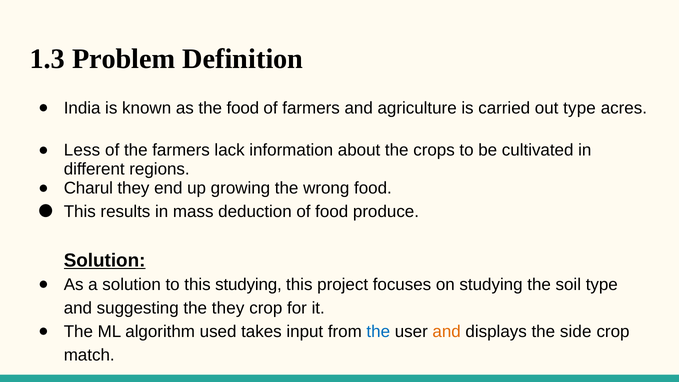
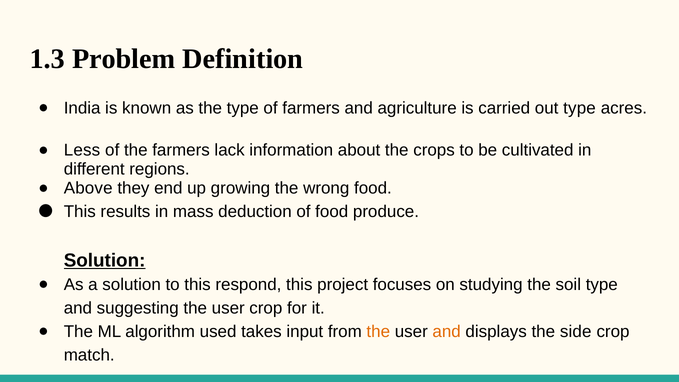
the food: food -> type
Charul: Charul -> Above
this studying: studying -> respond
suggesting the they: they -> user
the at (378, 332) colour: blue -> orange
